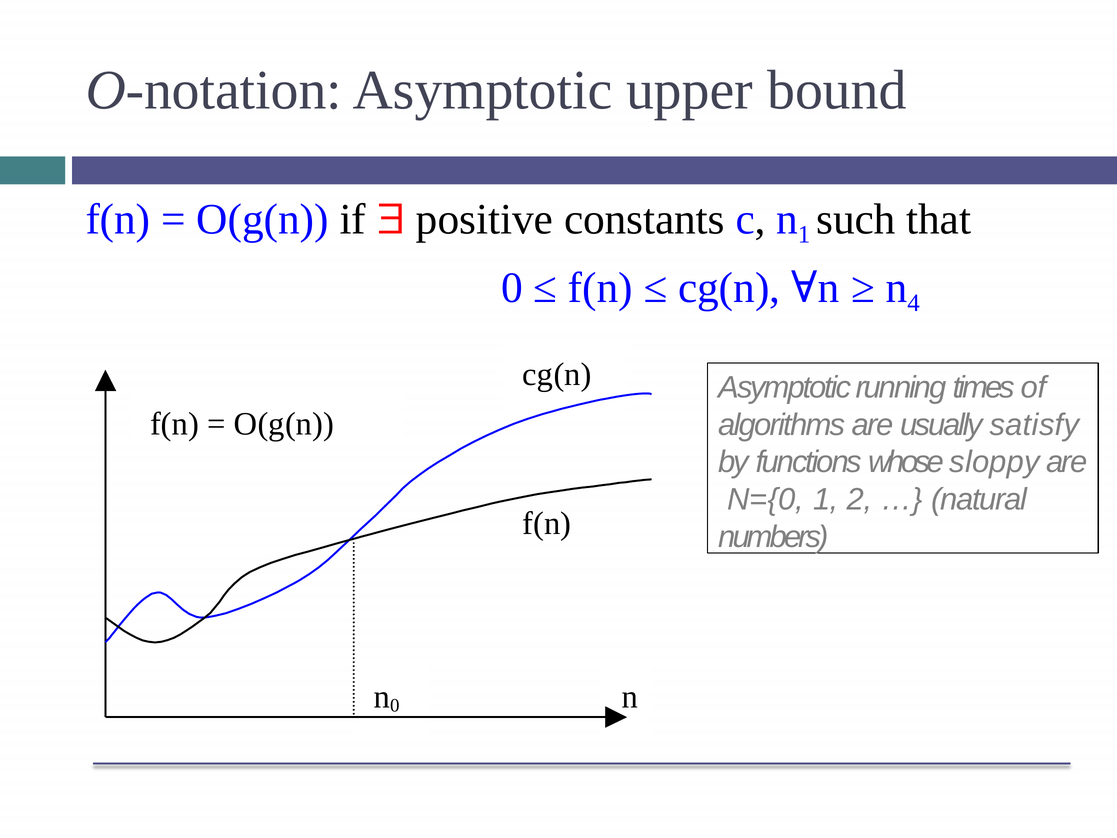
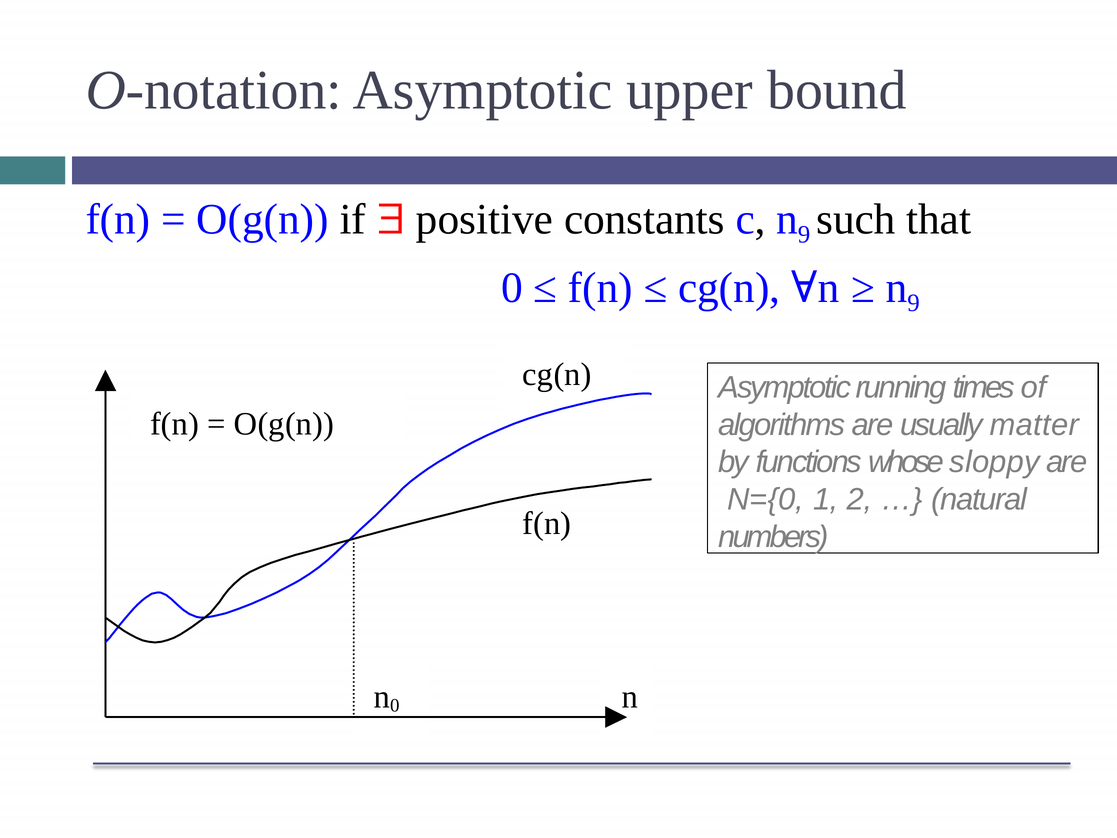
c n 1: 1 -> 9
4 at (914, 303): 4 -> 9
satisfy: satisfy -> matter
